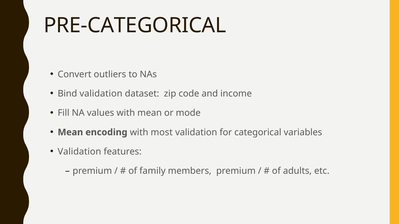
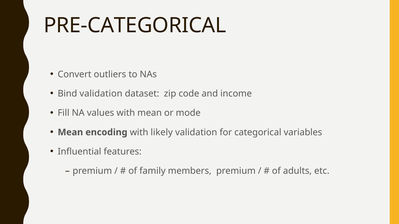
most: most -> likely
Validation at (79, 152): Validation -> Influential
